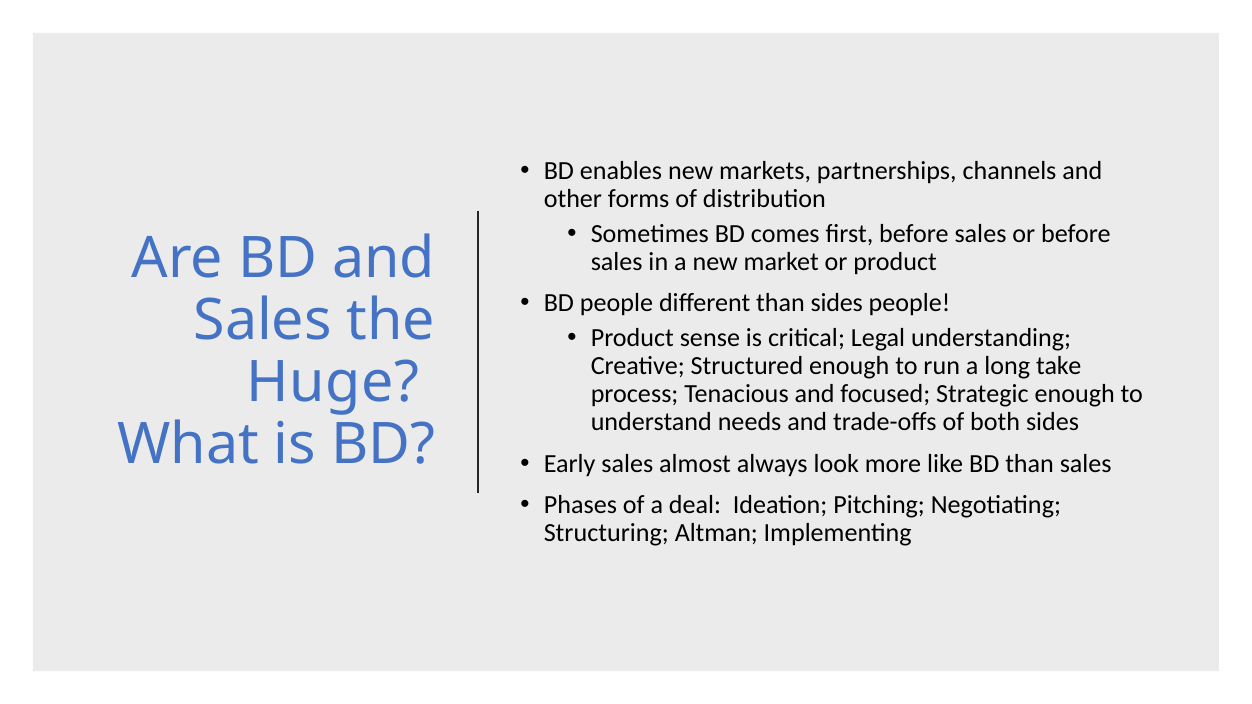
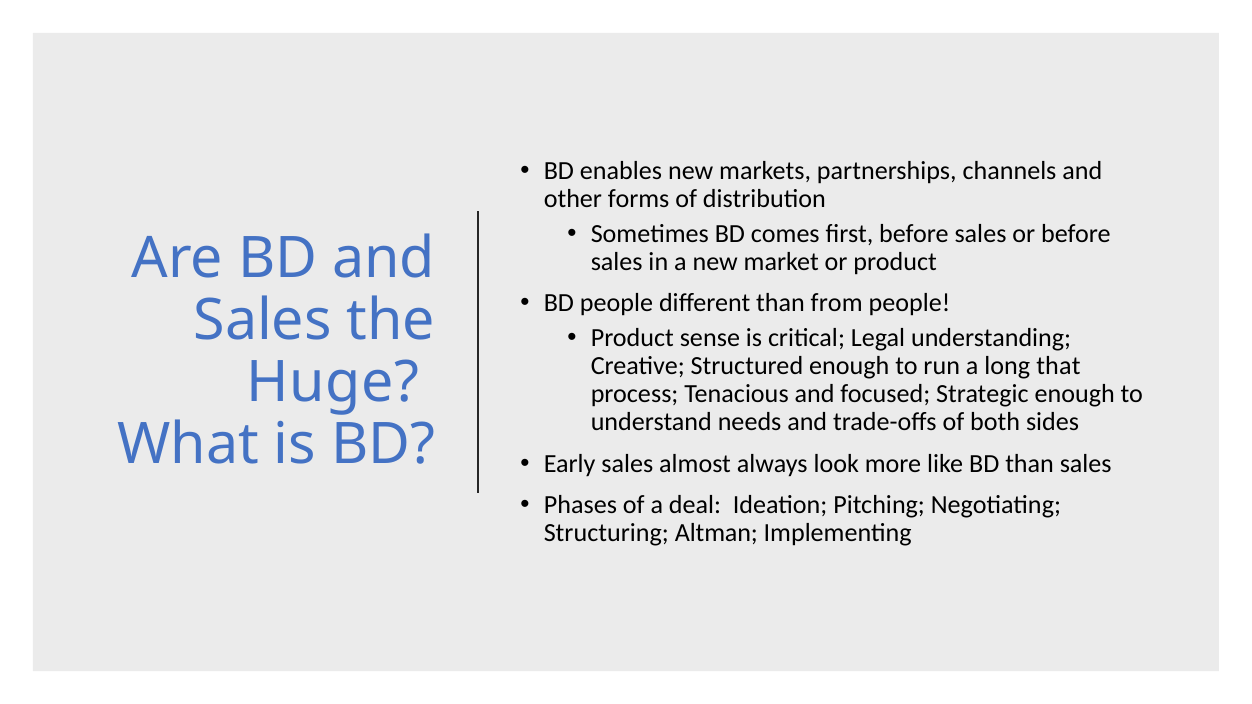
than sides: sides -> from
take: take -> that
